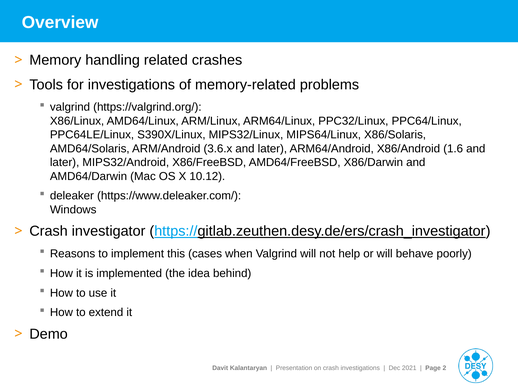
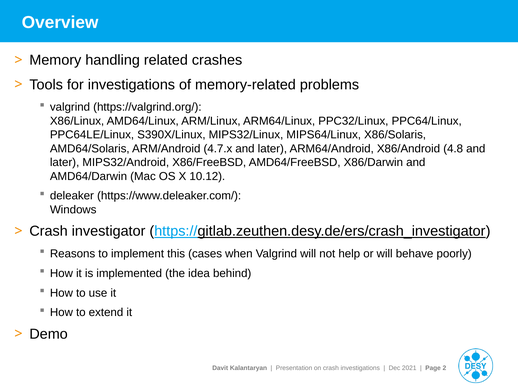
3.6.x: 3.6.x -> 4.7.x
1.6: 1.6 -> 4.8
